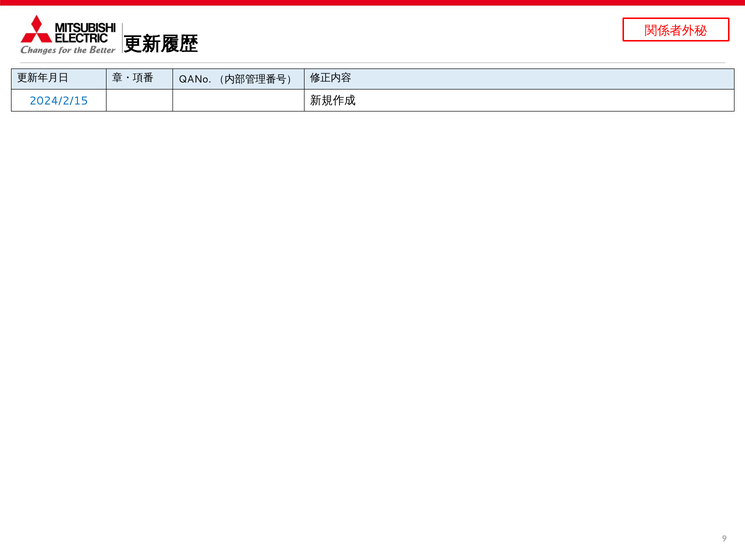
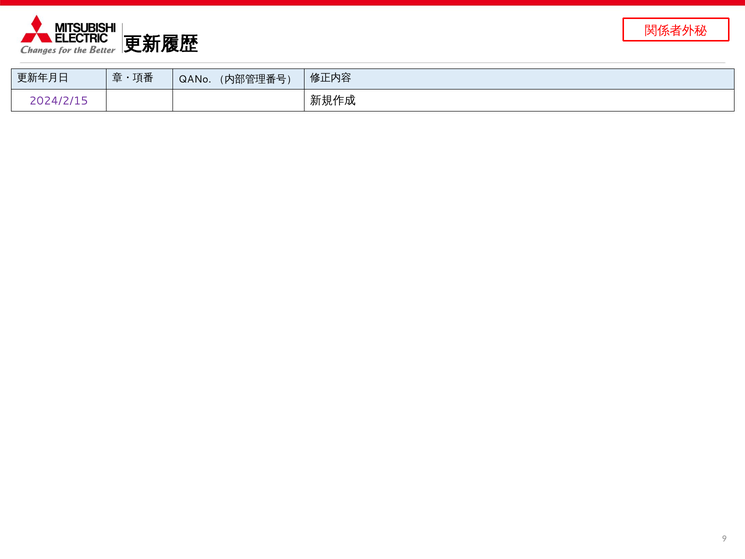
2024/2/15 colour: blue -> purple
